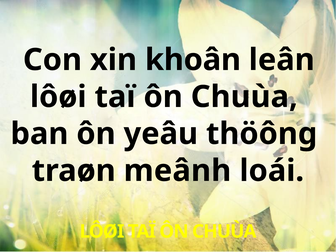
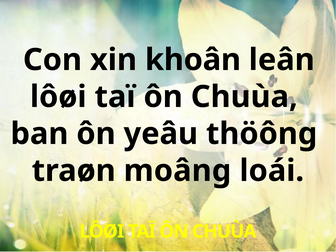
meânh: meânh -> moâng
